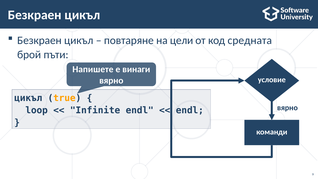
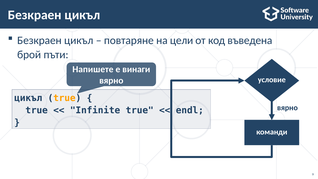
средната: средната -> въведена
loop at (37, 110): loop -> true
Infinite endl: endl -> true
